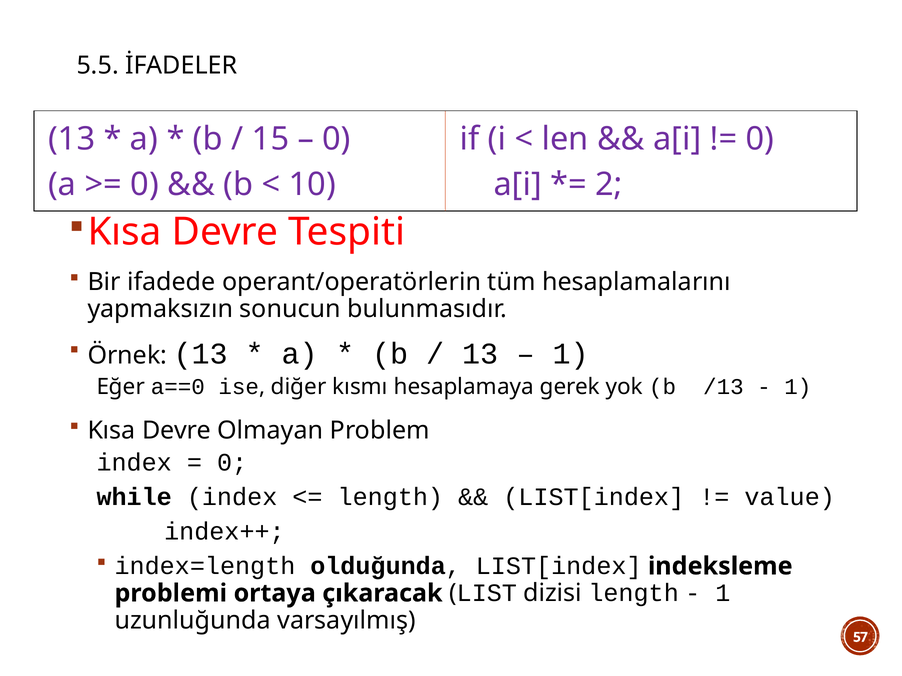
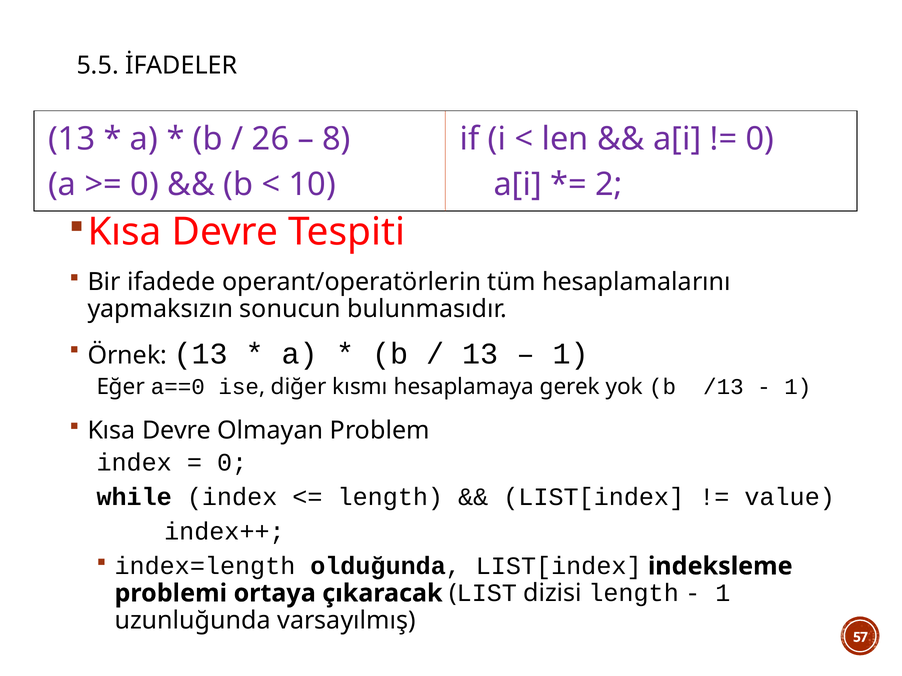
15: 15 -> 26
0 at (336, 139): 0 -> 8
